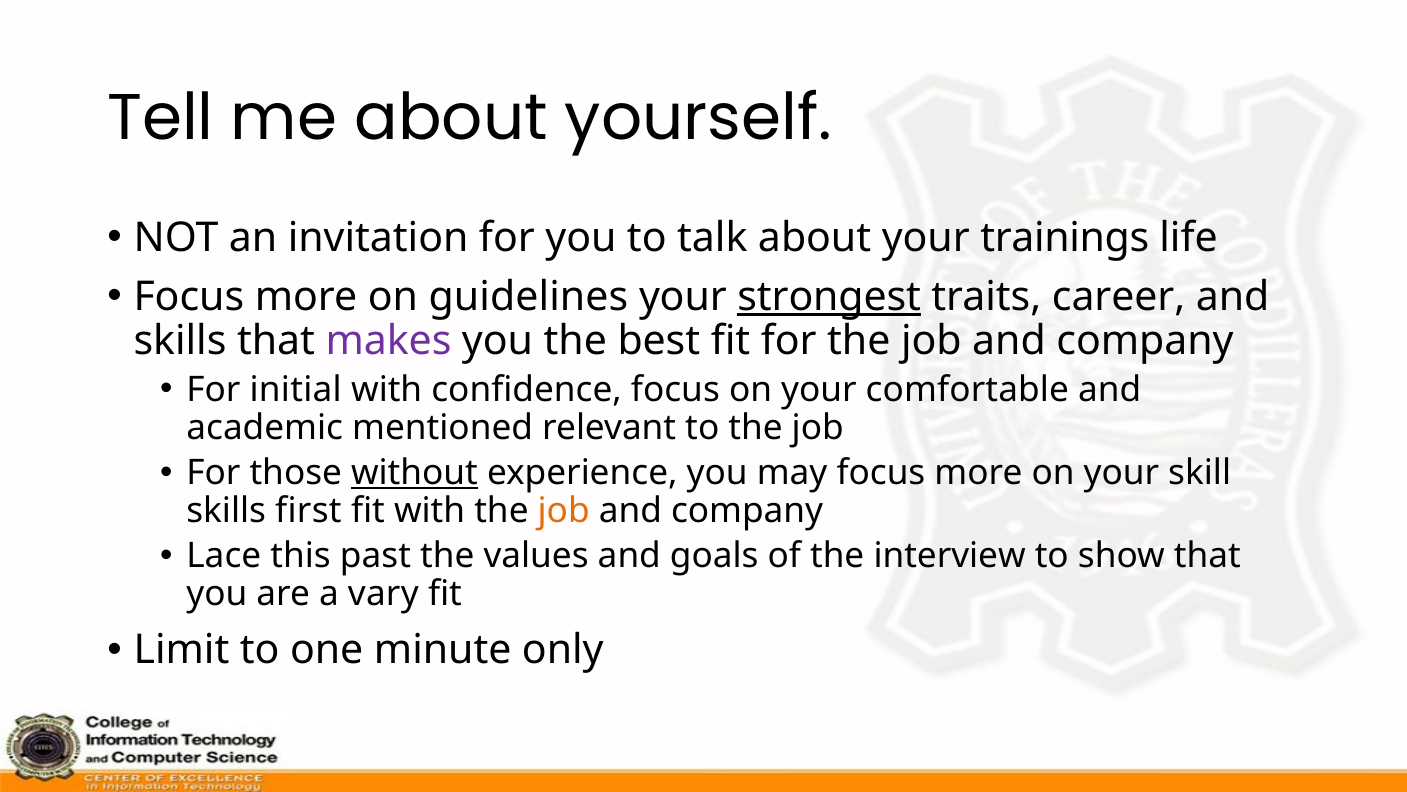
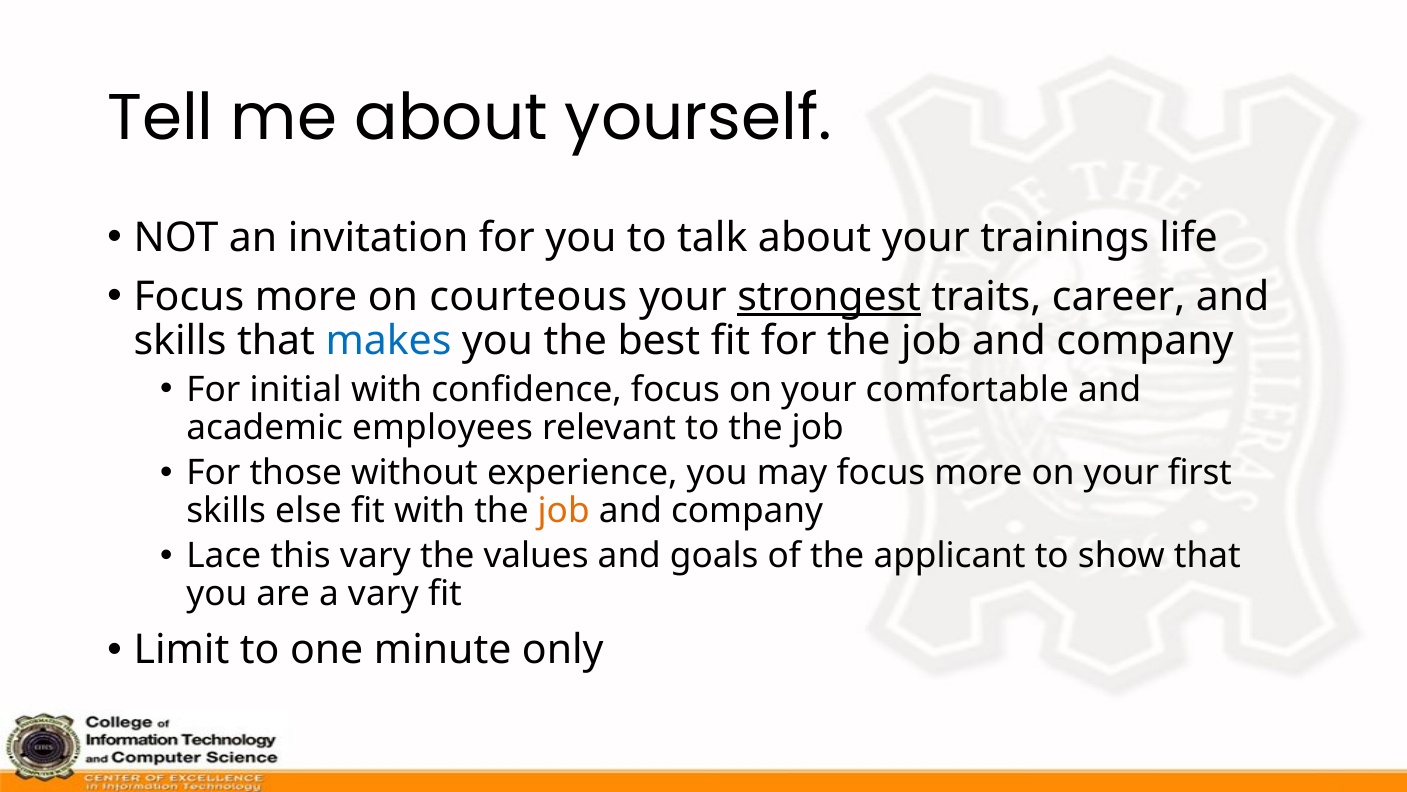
guidelines: guidelines -> courteous
makes colour: purple -> blue
mentioned: mentioned -> employees
without underline: present -> none
skill: skill -> first
first: first -> else
this past: past -> vary
interview: interview -> applicant
